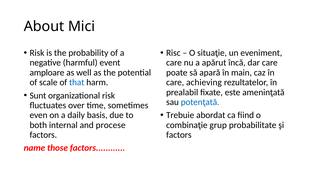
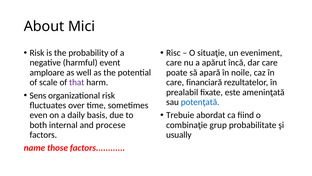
main: main -> noile
that colour: blue -> purple
achieving: achieving -> financiară
Sunt: Sunt -> Sens
factors at (179, 134): factors -> usually
